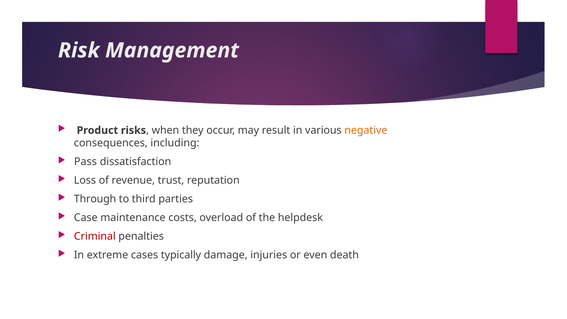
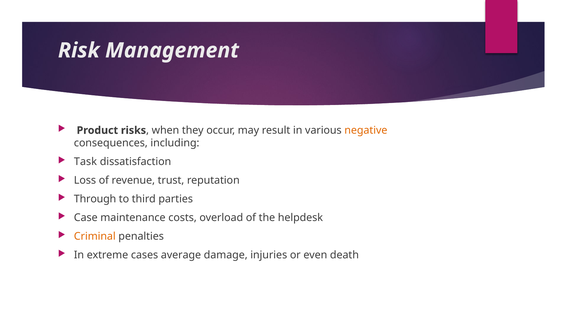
Pass: Pass -> Task
Criminal colour: red -> orange
typically: typically -> average
